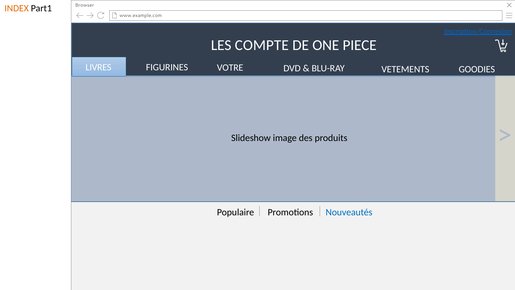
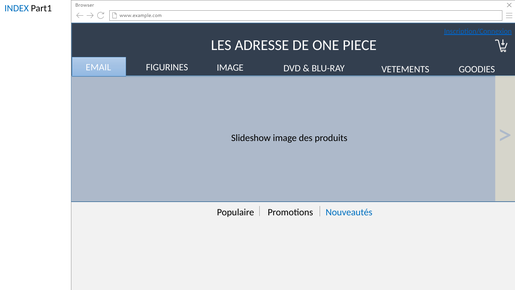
INDEX colour: orange -> blue
COMPTE: COMPTE -> ADRESSE
LIVRES: LIVRES -> EMAIL
VOTRE at (230, 68): VOTRE -> IMAGE
